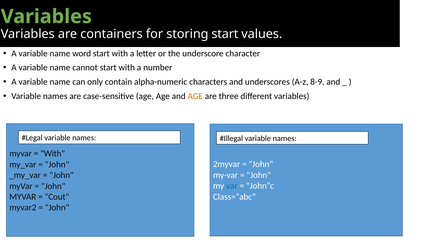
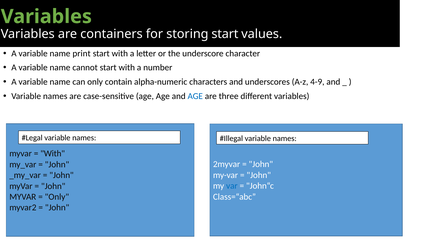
word: word -> print
8-9: 8-9 -> 4-9
AGE at (195, 96) colour: orange -> blue
Cout at (57, 197): Cout -> Only
